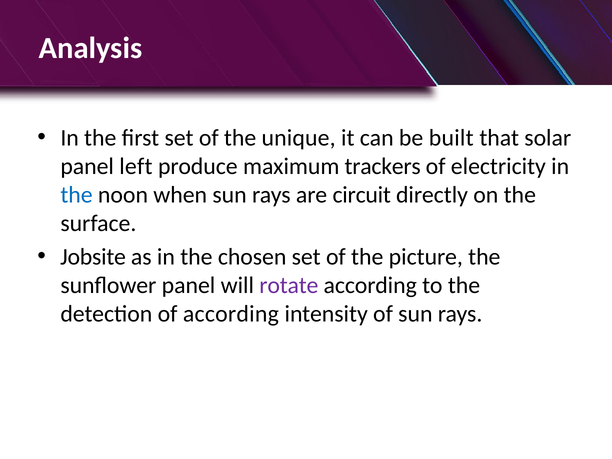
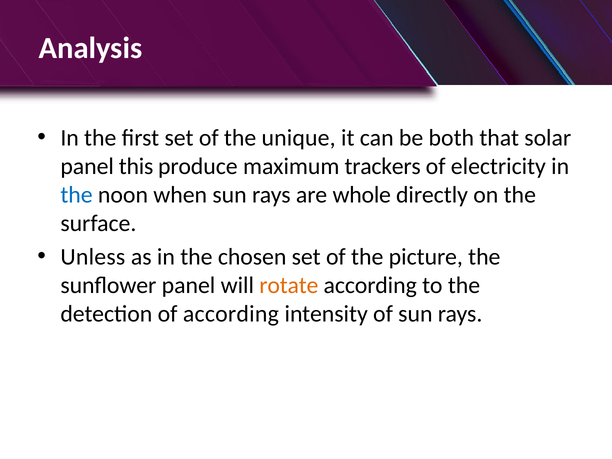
built: built -> both
left: left -> this
circuit: circuit -> whole
Jobsite: Jobsite -> Unless
rotate colour: purple -> orange
